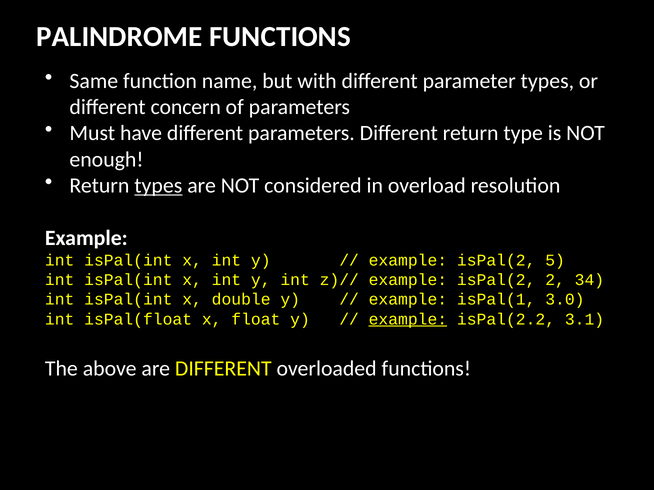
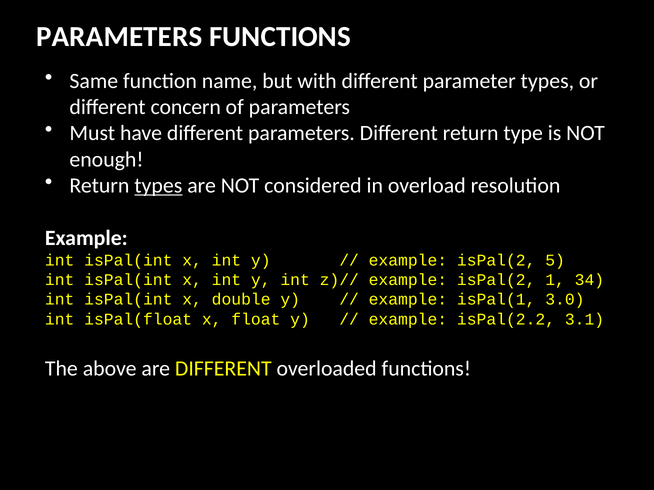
PALINDROME at (119, 37): PALINDROME -> PARAMETERS
2: 2 -> 1
example at (408, 319) underline: present -> none
